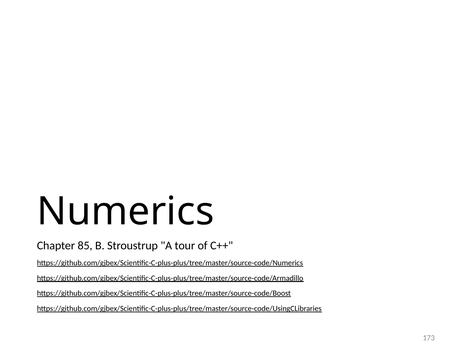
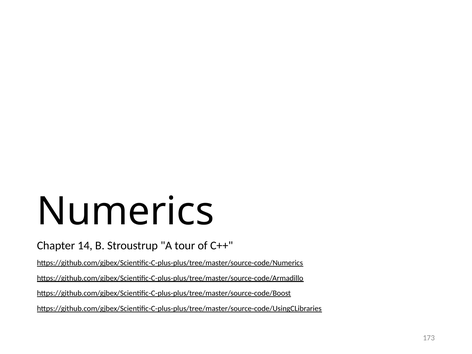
85: 85 -> 14
